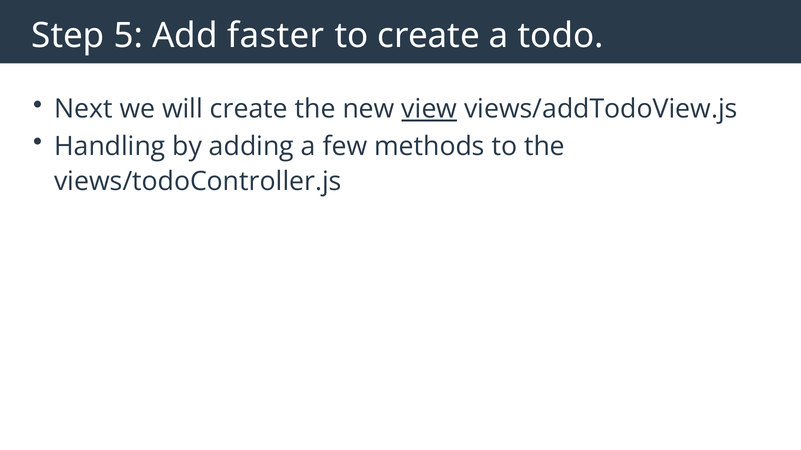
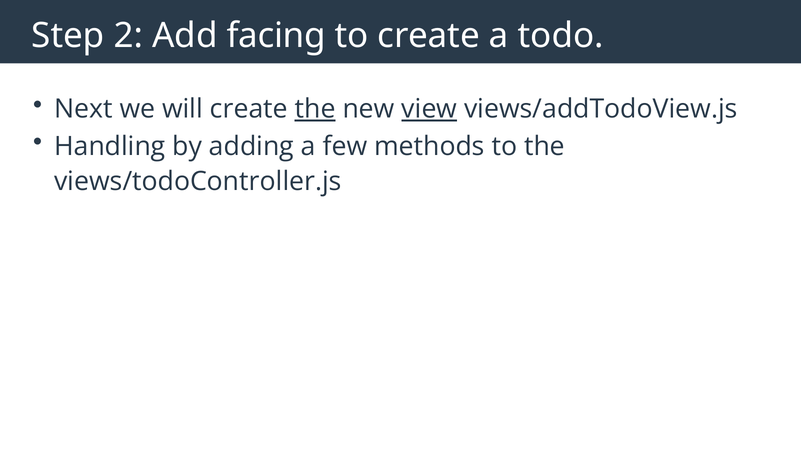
5: 5 -> 2
faster: faster -> facing
the at (315, 109) underline: none -> present
